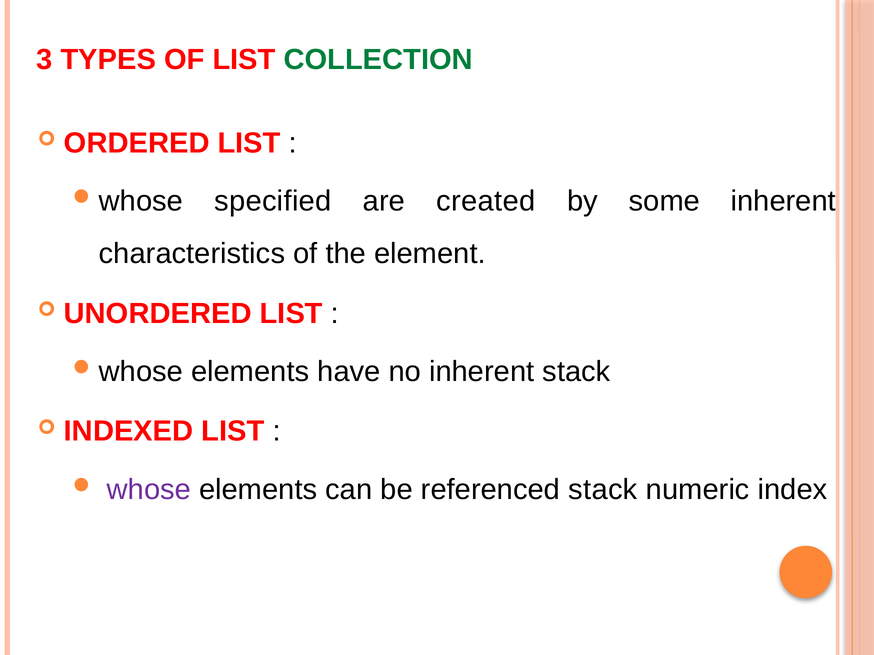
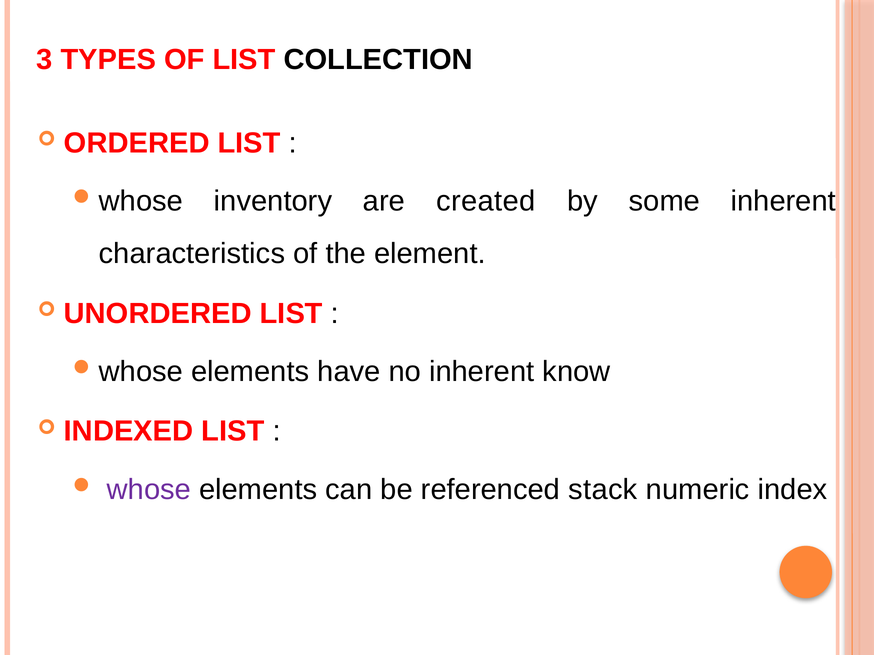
COLLECTION colour: green -> black
specified: specified -> inventory
inherent stack: stack -> know
